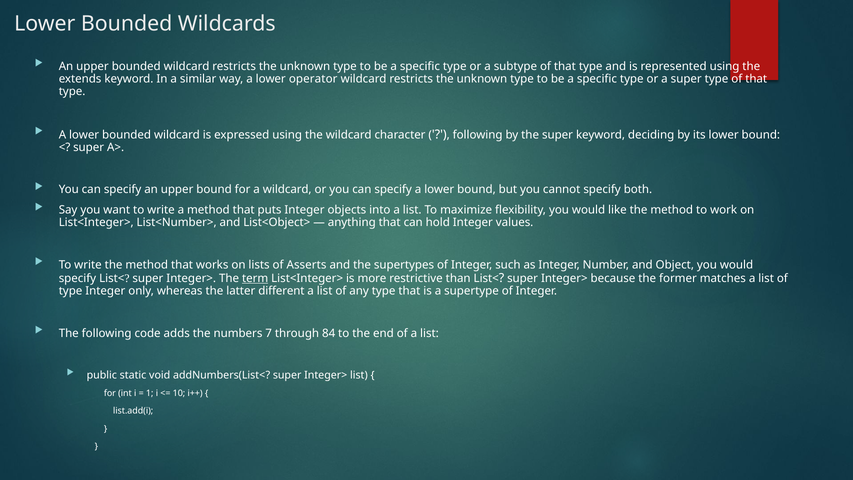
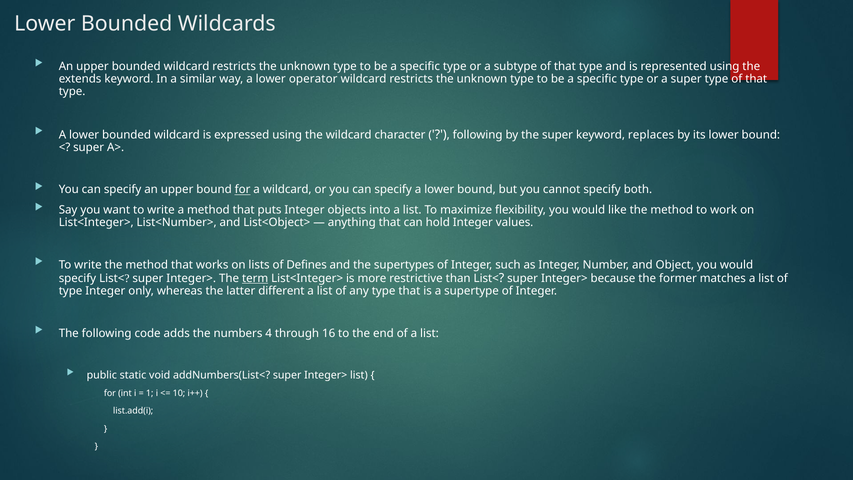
deciding: deciding -> replaces
for at (243, 190) underline: none -> present
Asserts: Asserts -> Defines
7: 7 -> 4
84: 84 -> 16
